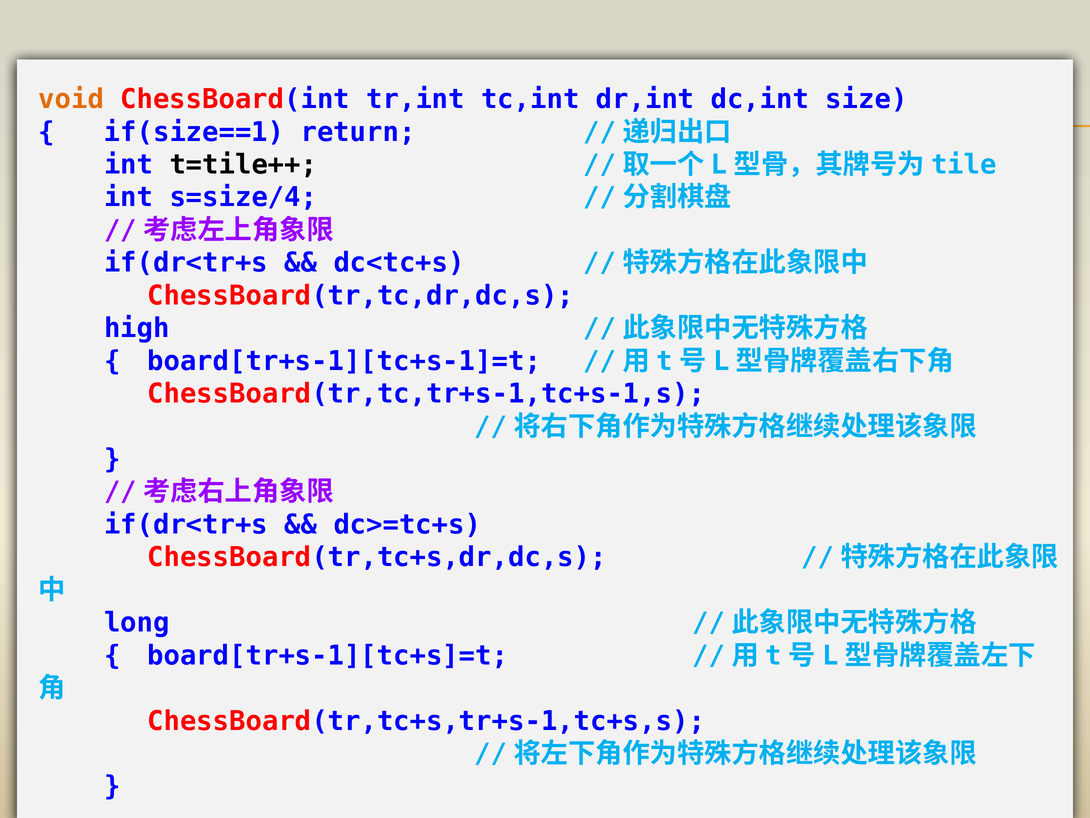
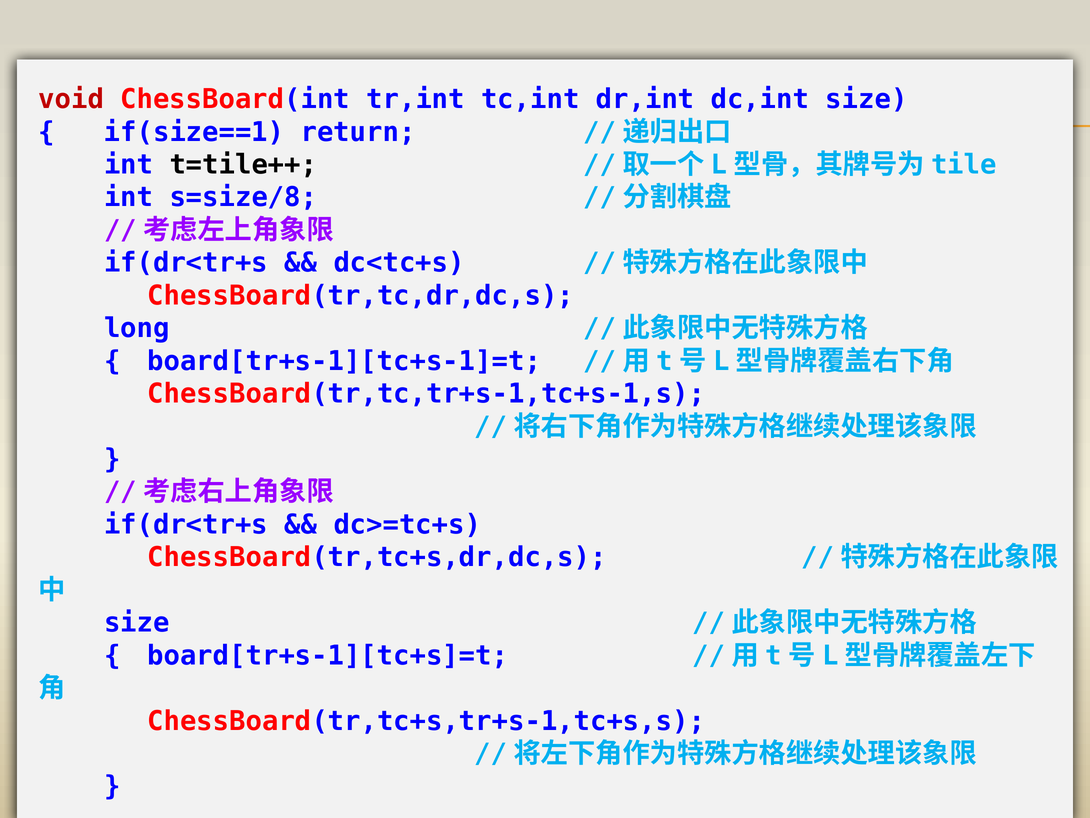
void colour: orange -> red
s=size/4: s=size/4 -> s=size/8
high: high -> long
long at (137, 622): long -> size
